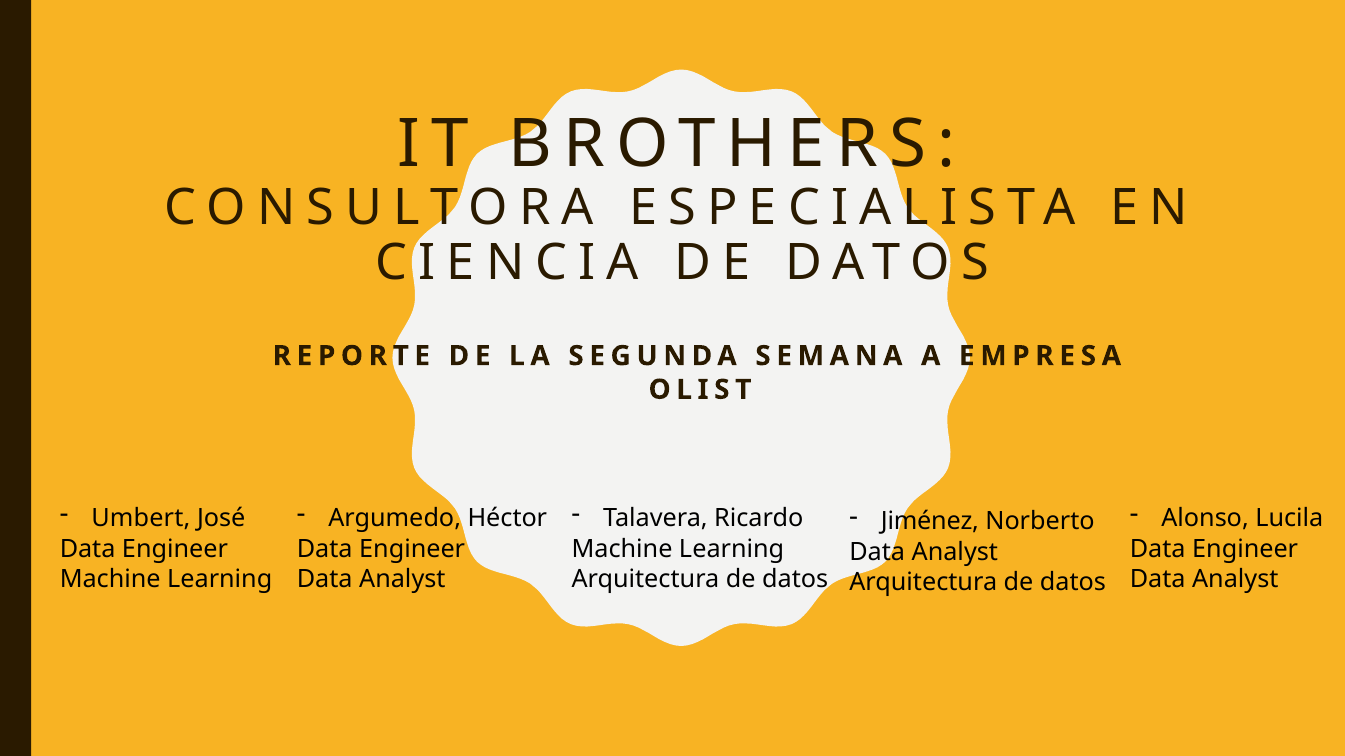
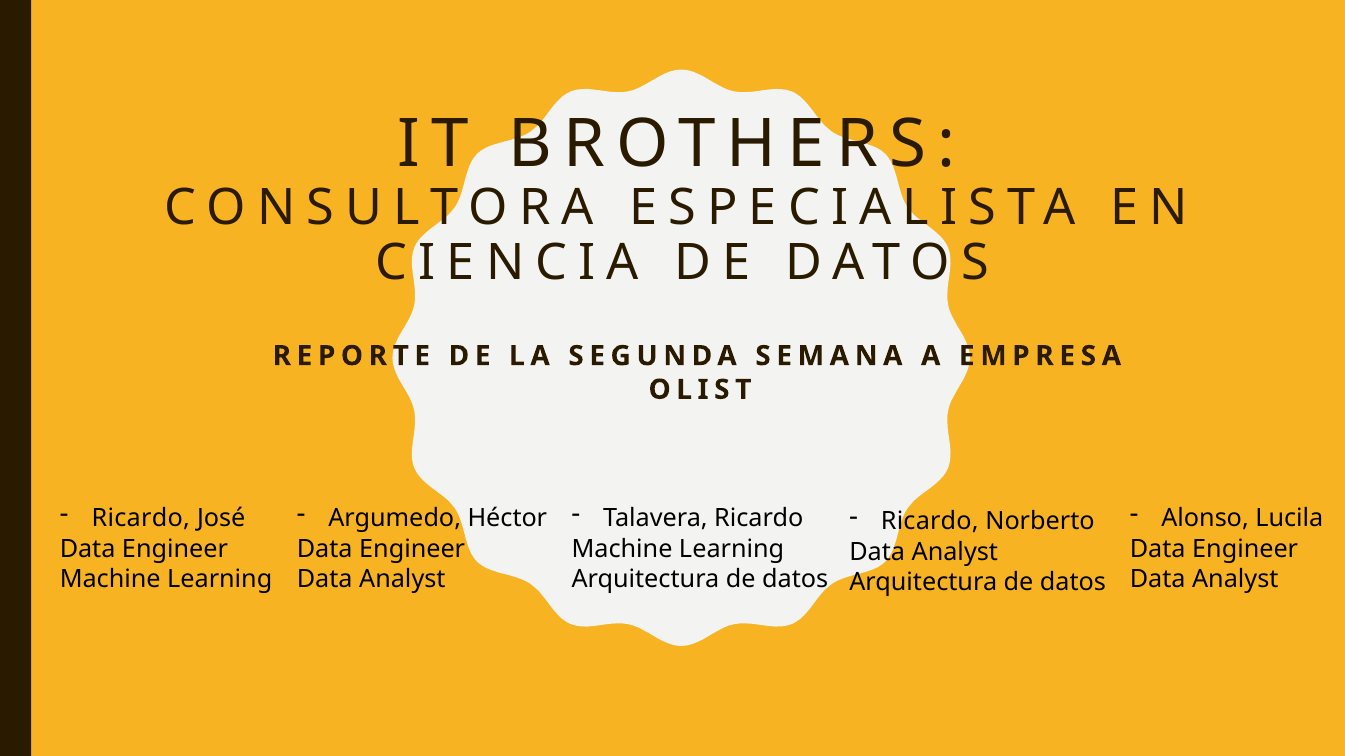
Umbert at (141, 519): Umbert -> Ricardo
Jiménez at (930, 522): Jiménez -> Ricardo
